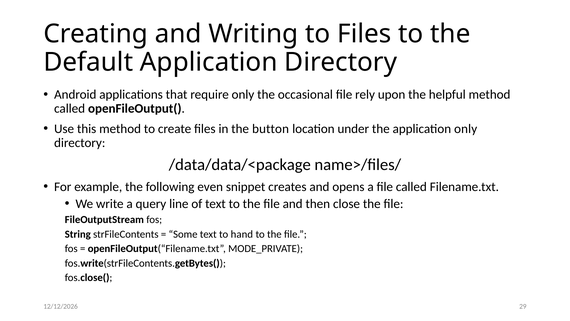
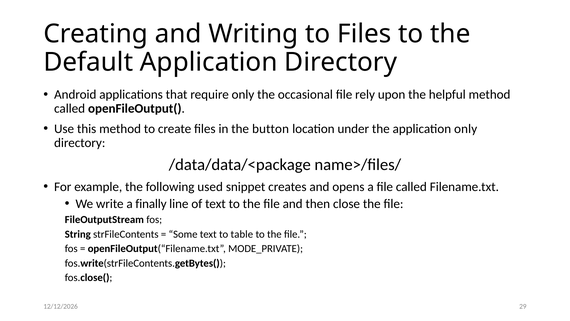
even: even -> used
query: query -> finally
hand: hand -> table
